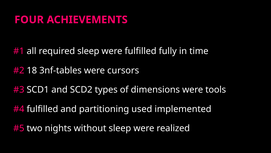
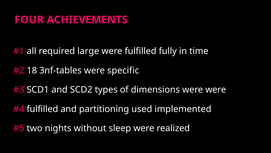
required sleep: sleep -> large
cursors: cursors -> specific
were tools: tools -> were
